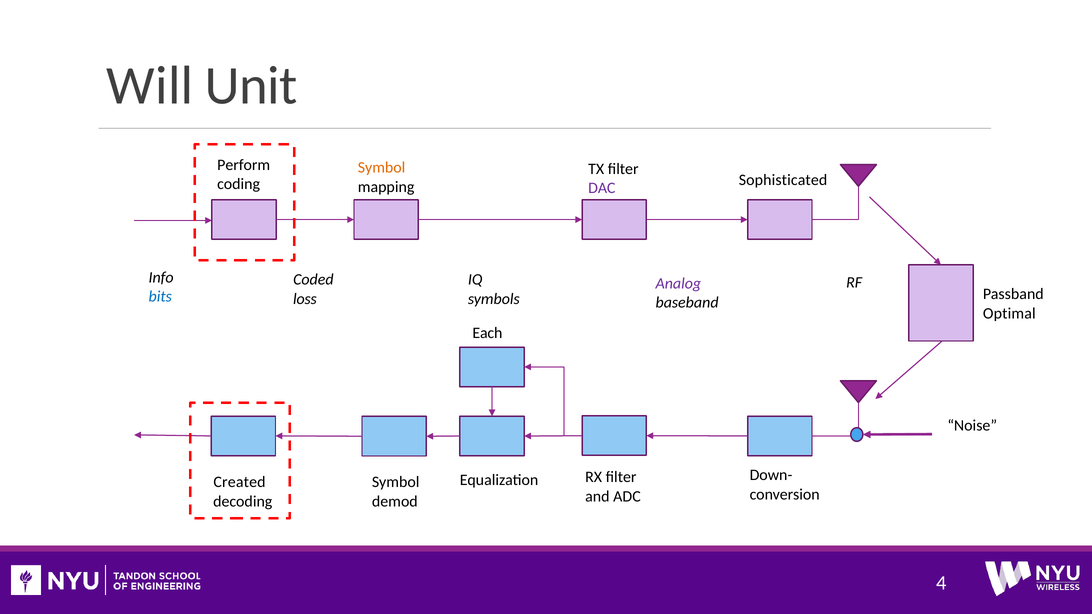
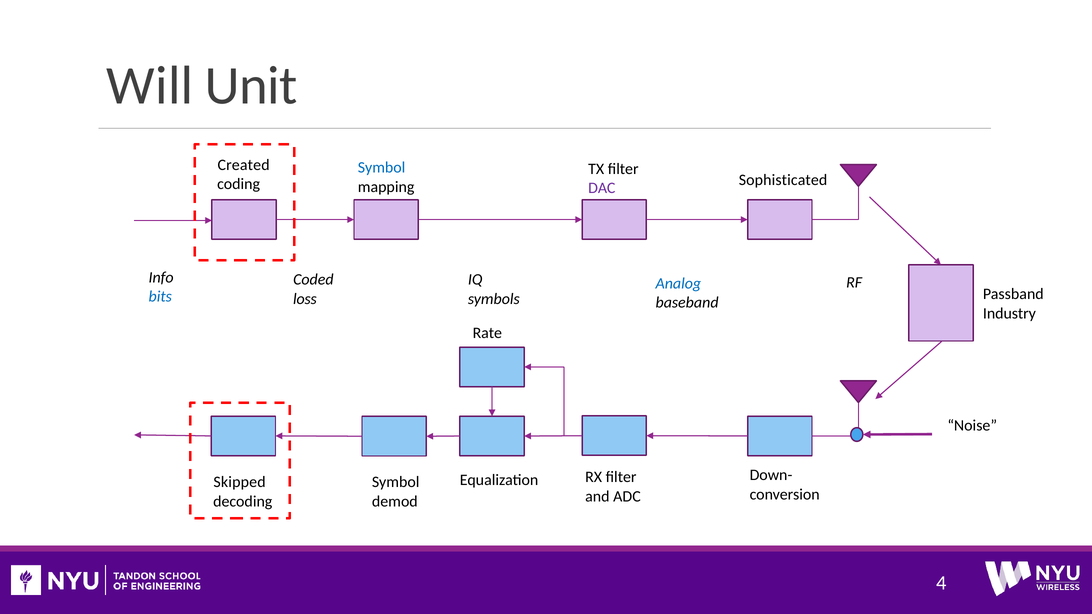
Perform: Perform -> Created
Symbol at (382, 168) colour: orange -> blue
Analog colour: purple -> blue
Optimal: Optimal -> Industry
Each: Each -> Rate
Created: Created -> Skipped
